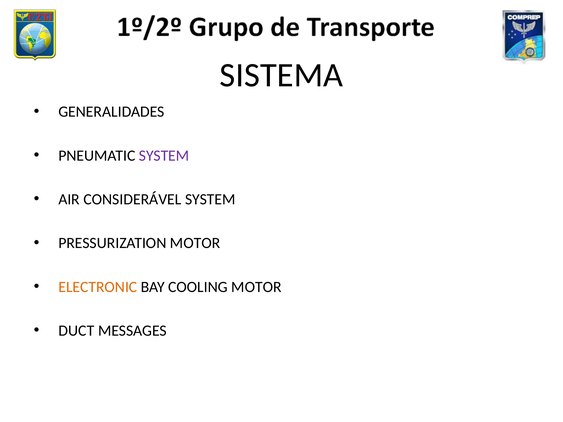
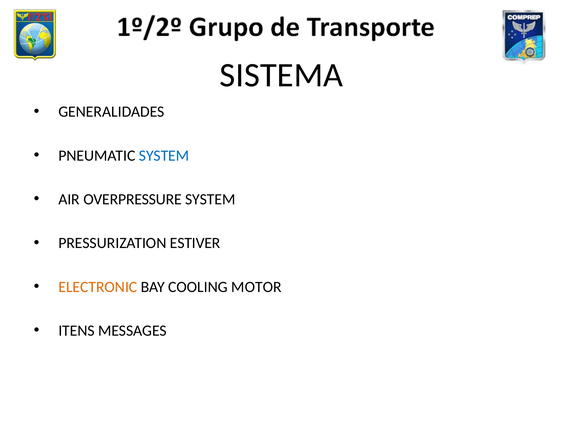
SYSTEM at (164, 156) colour: purple -> blue
CONSIDERÁVEL: CONSIDERÁVEL -> OVERPRESSURE
PRESSURIZATION MOTOR: MOTOR -> ESTIVER
DUCT: DUCT -> ITENS
